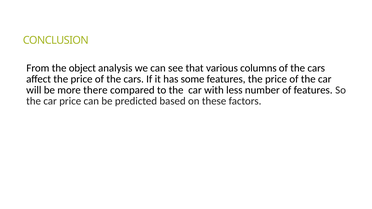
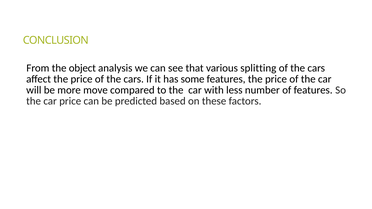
columns: columns -> splitting
there: there -> move
